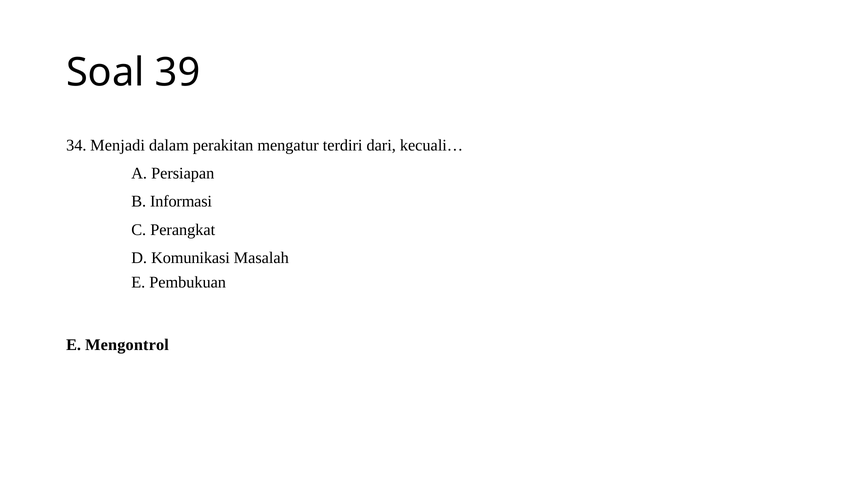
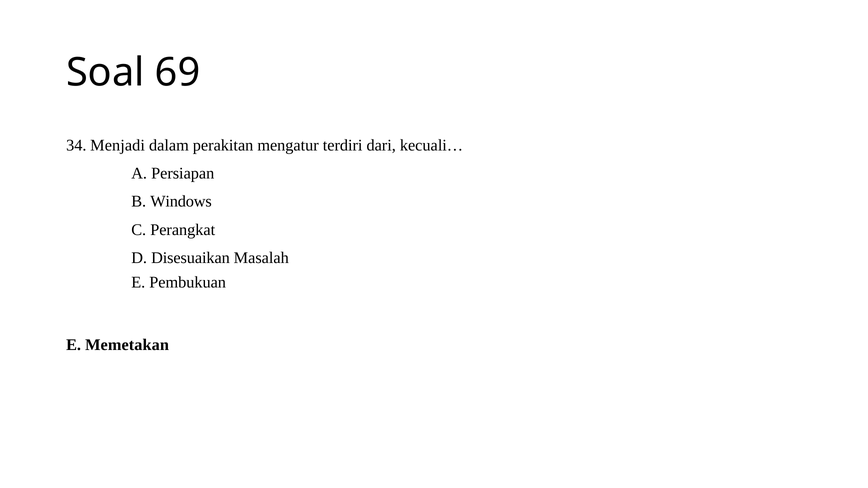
39: 39 -> 69
Informasi: Informasi -> Windows
Komunikasi: Komunikasi -> Disesuaikan
Mengontrol: Mengontrol -> Memetakan
